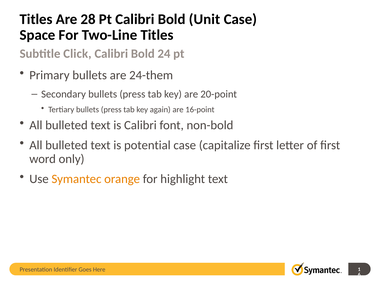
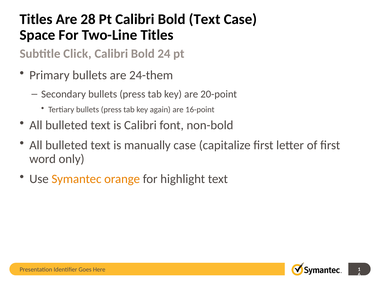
Bold Unit: Unit -> Text
potential: potential -> manually
